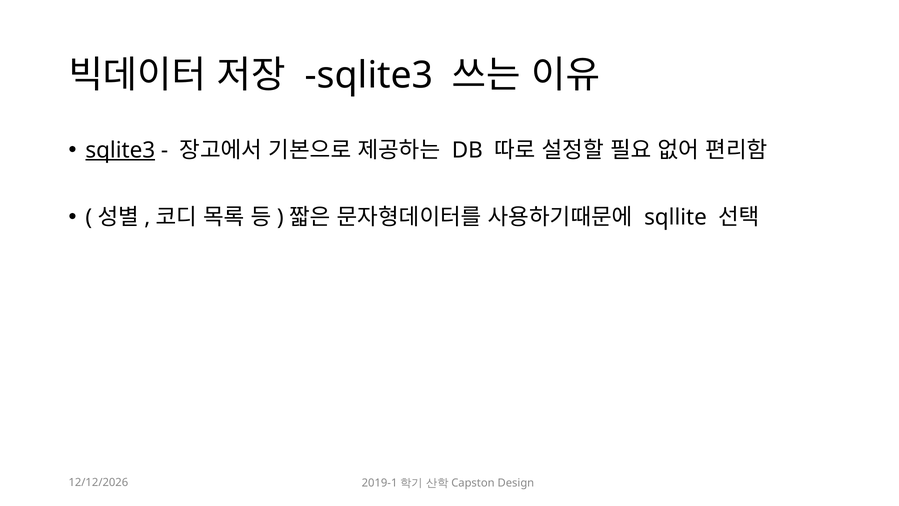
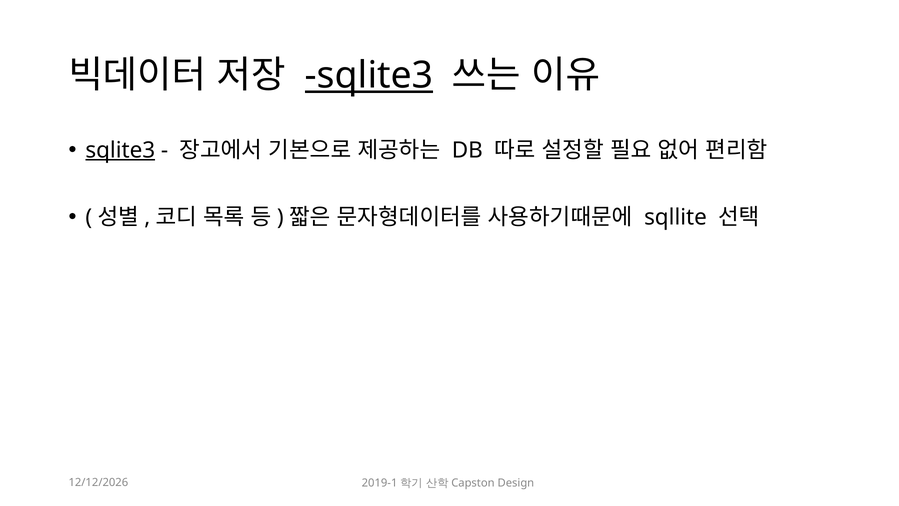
sqlite3 at (369, 76) underline: none -> present
